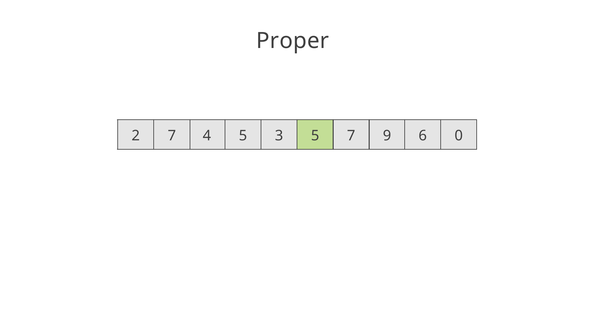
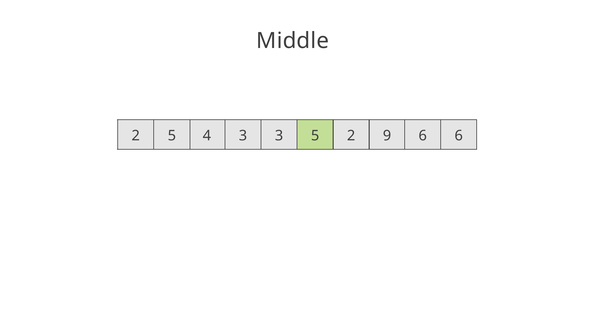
Proper: Proper -> Middle
2 7: 7 -> 5
4 5: 5 -> 3
5 7: 7 -> 2
6 0: 0 -> 6
